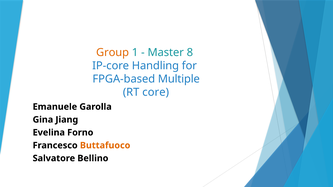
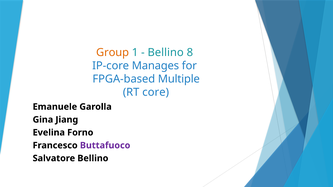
Master at (166, 53): Master -> Bellino
Handling: Handling -> Manages
Buttafuoco colour: orange -> purple
